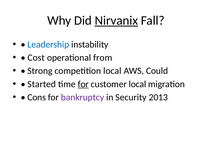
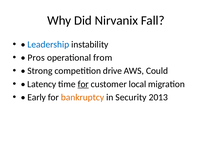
Nirvanix underline: present -> none
Cost: Cost -> Pros
competition local: local -> drive
Started: Started -> Latency
Cons: Cons -> Early
bankruptcy colour: purple -> orange
